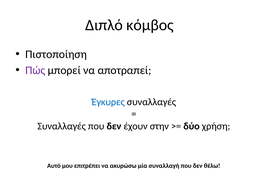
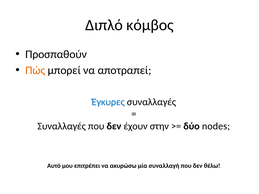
Πιστοποίηση: Πιστοποίηση -> Προσπαθούν
Πώς colour: purple -> orange
χρήση: χρήση -> nodes
